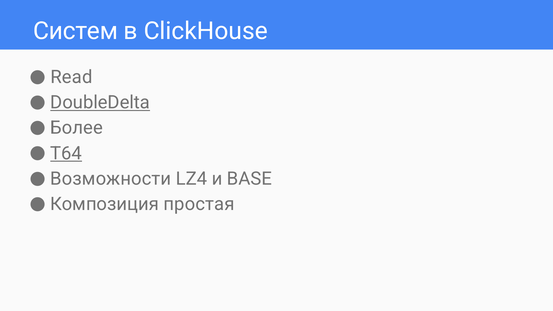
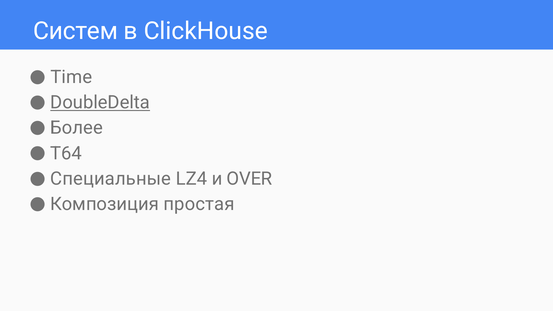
Read: Read -> Time
T64 underline: present -> none
Возможности: Возможности -> Специальные
BASE: BASE -> OVER
